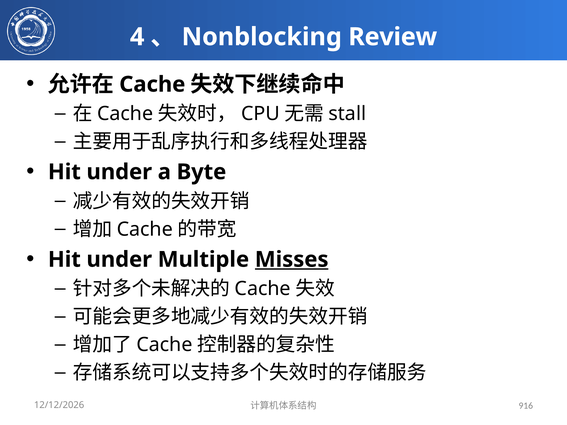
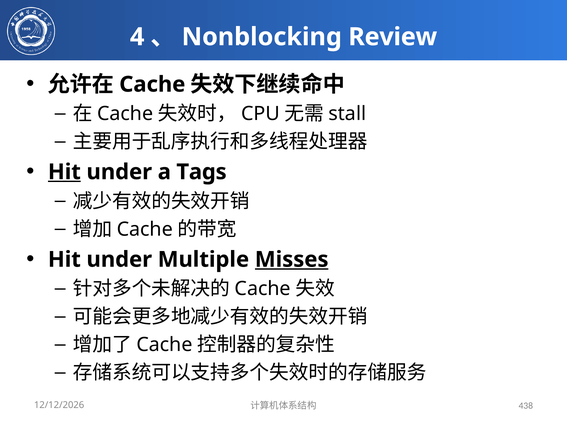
Hit at (64, 172) underline: none -> present
Byte: Byte -> Tags
916: 916 -> 438
